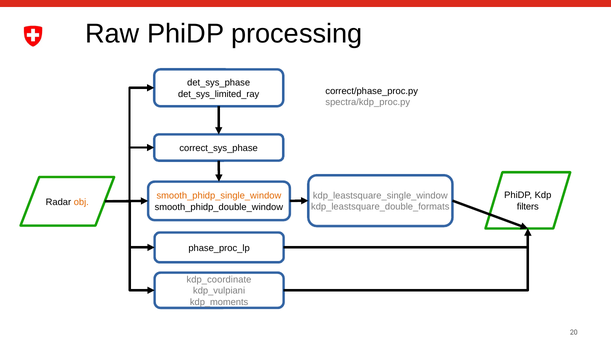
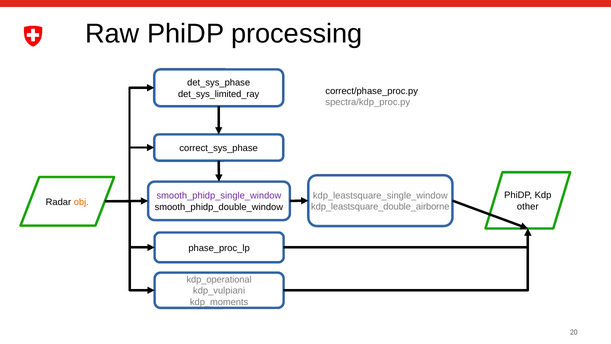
smooth_phidp_single_window colour: orange -> purple
filters: filters -> other
kdp_leastsquare_double_formats: kdp_leastsquare_double_formats -> kdp_leastsquare_double_airborne
kdp_coordinate: kdp_coordinate -> kdp_operational
